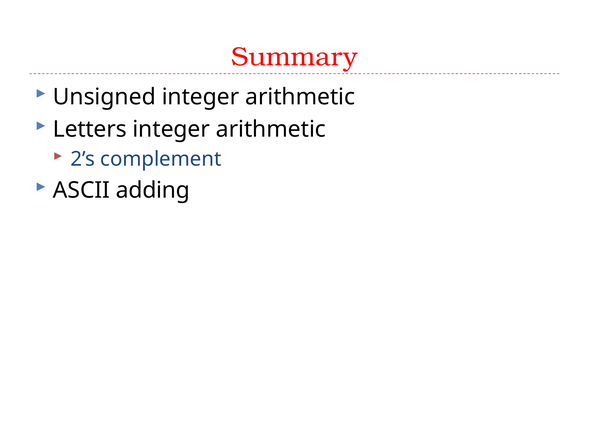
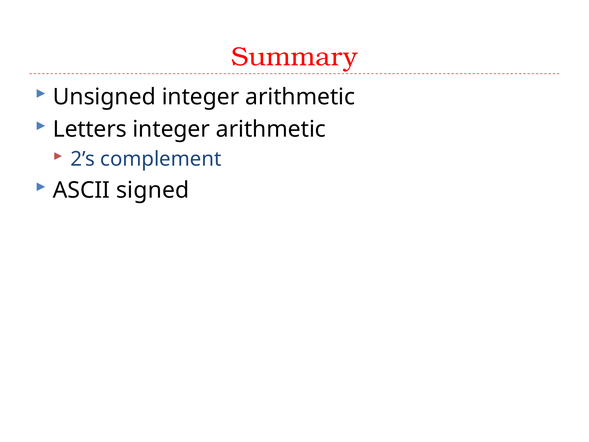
adding: adding -> signed
